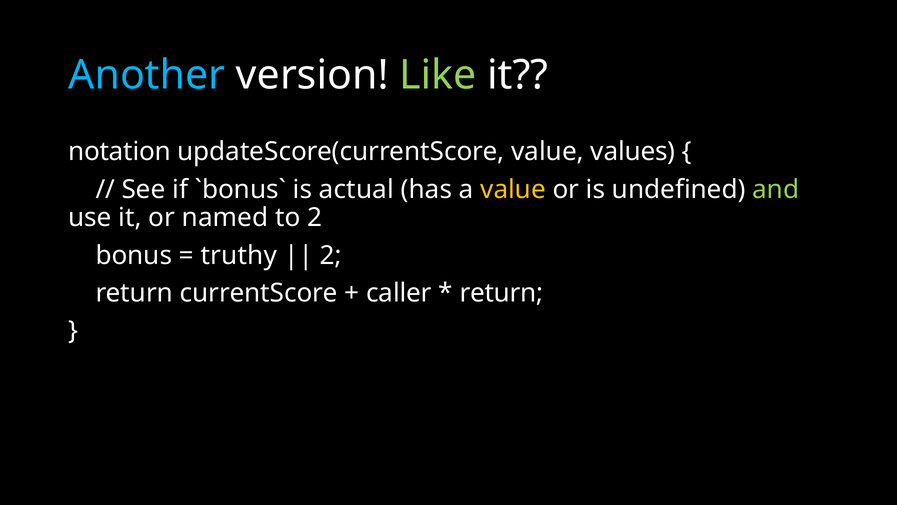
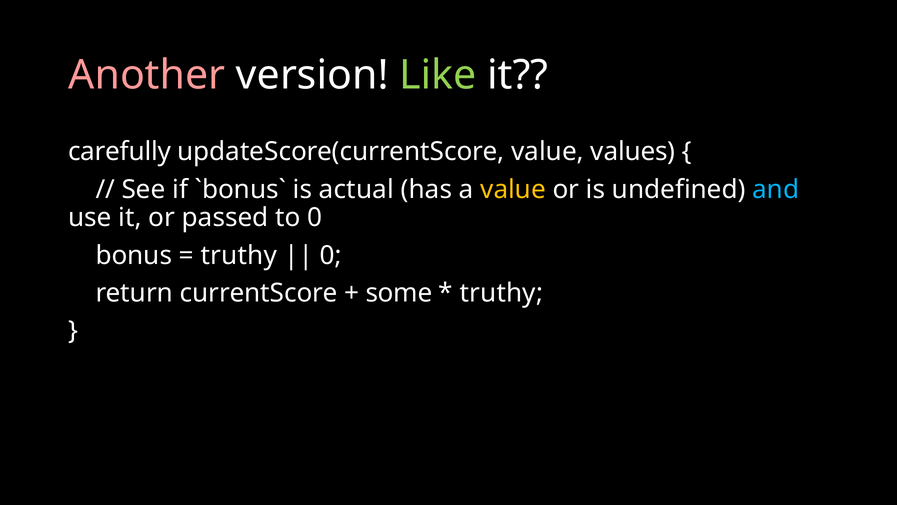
Another colour: light blue -> pink
notation: notation -> carefully
and colour: light green -> light blue
named: named -> passed
to 2: 2 -> 0
2 at (331, 255): 2 -> 0
caller: caller -> some
return at (501, 293): return -> truthy
